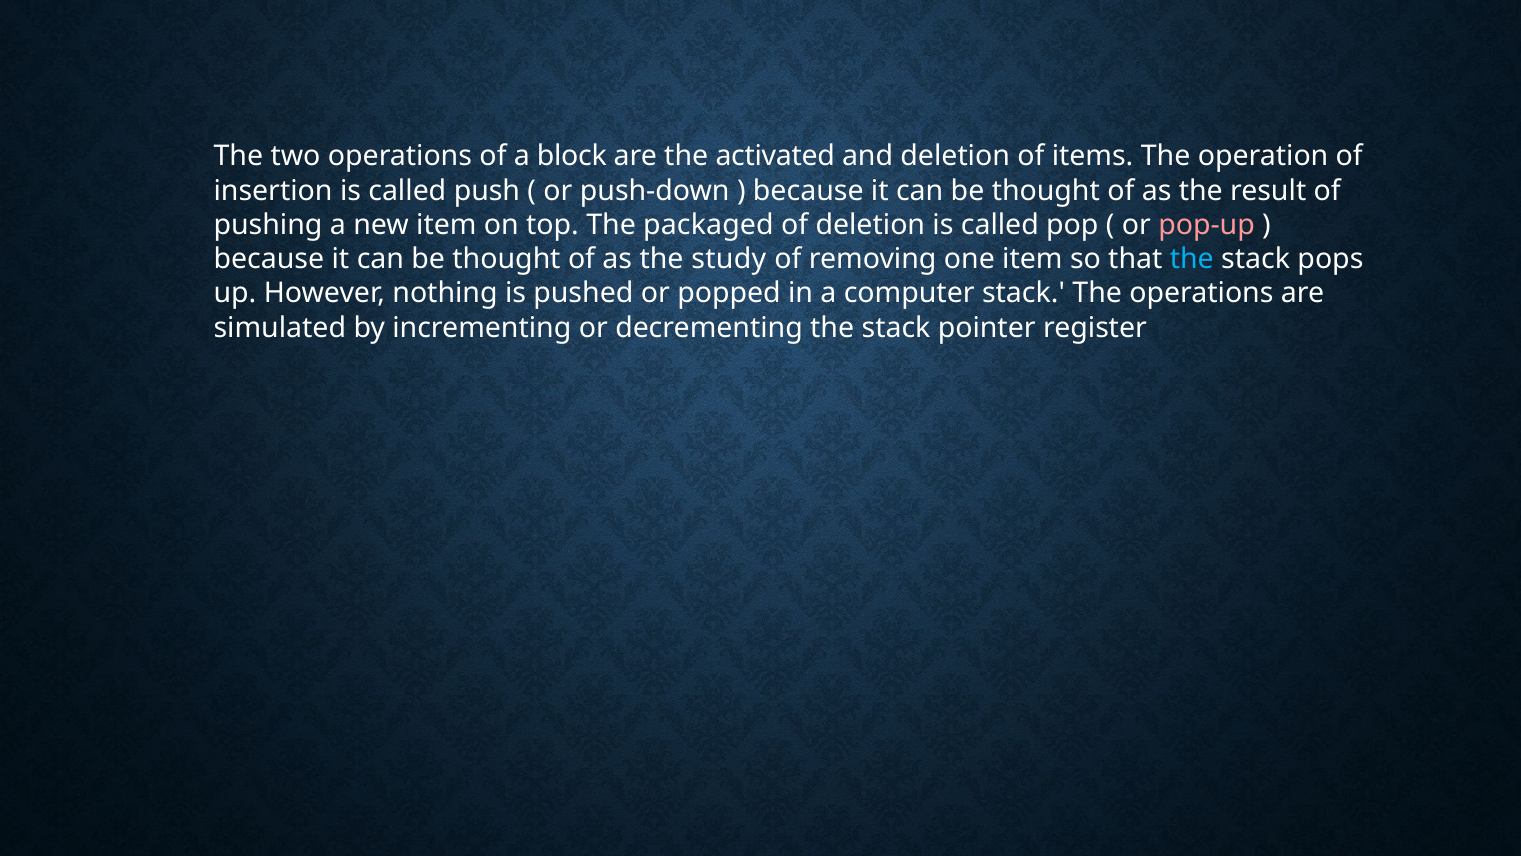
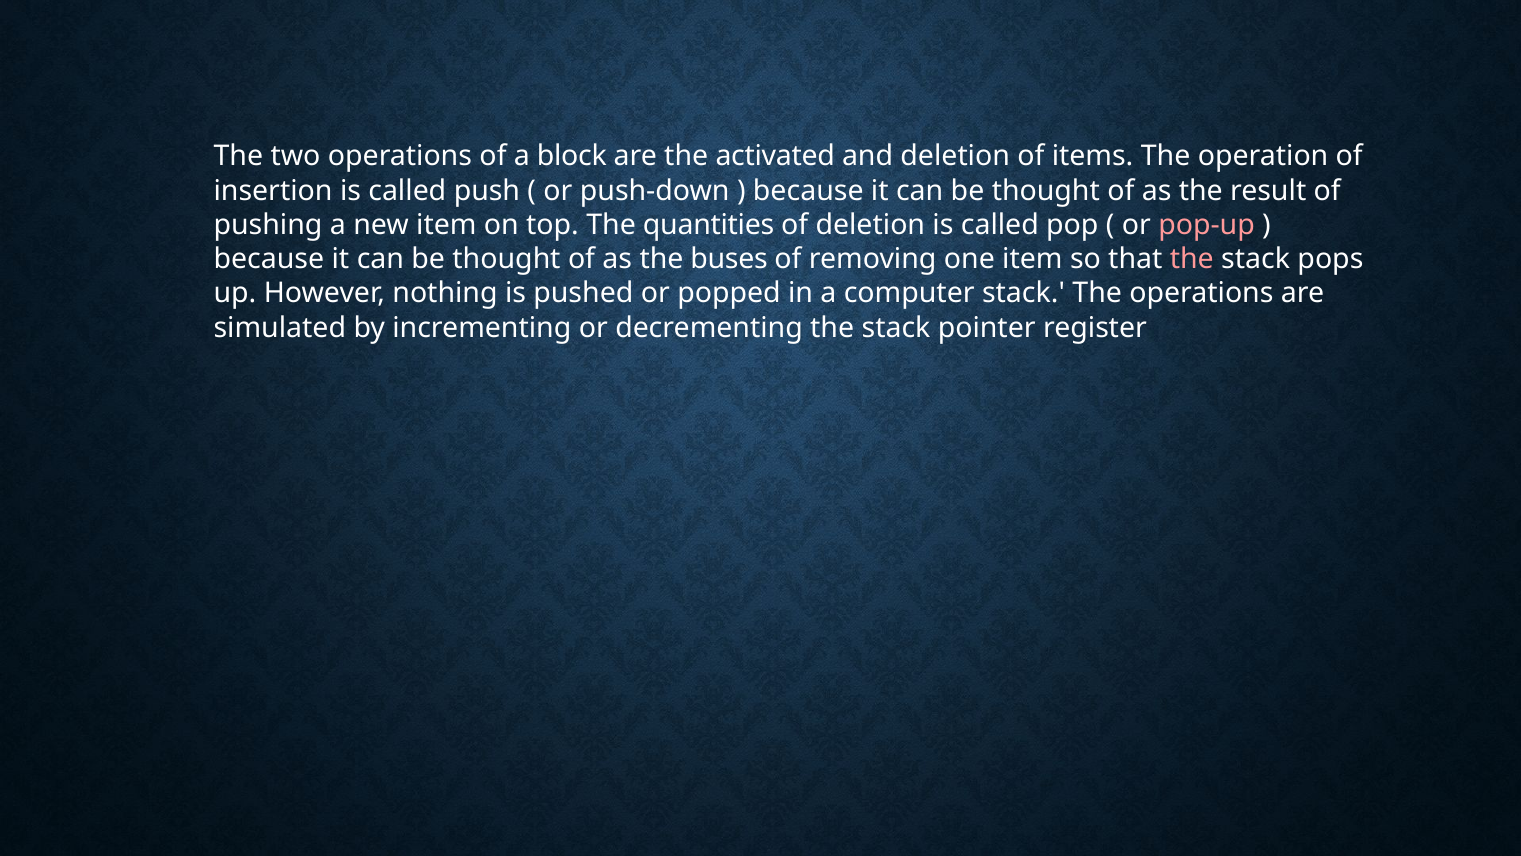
packaged: packaged -> quantities
study: study -> buses
the at (1192, 259) colour: light blue -> pink
